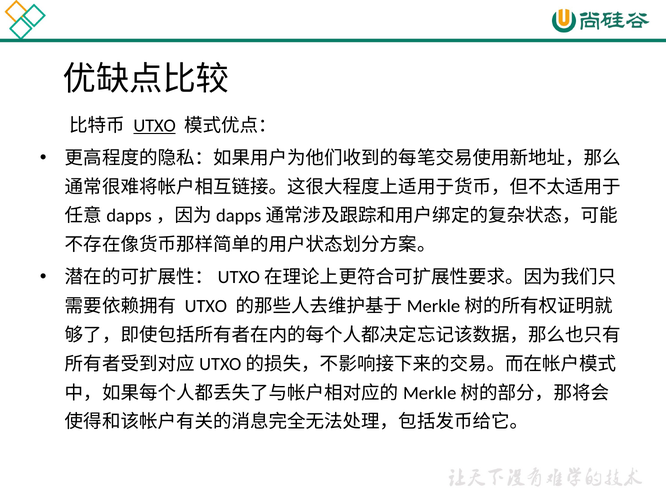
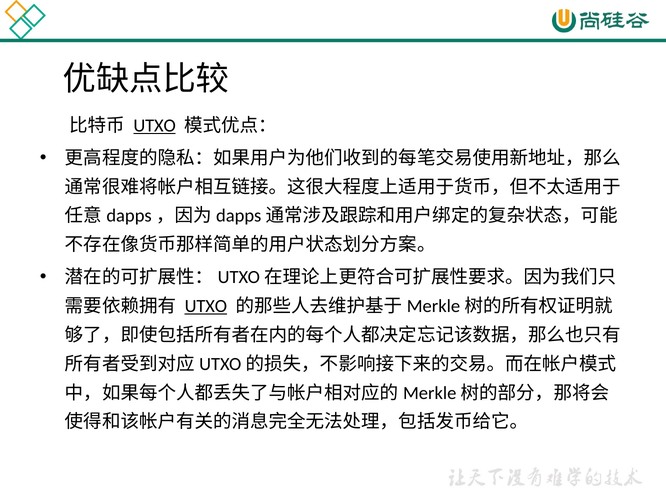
UTXO at (206, 306) underline: none -> present
